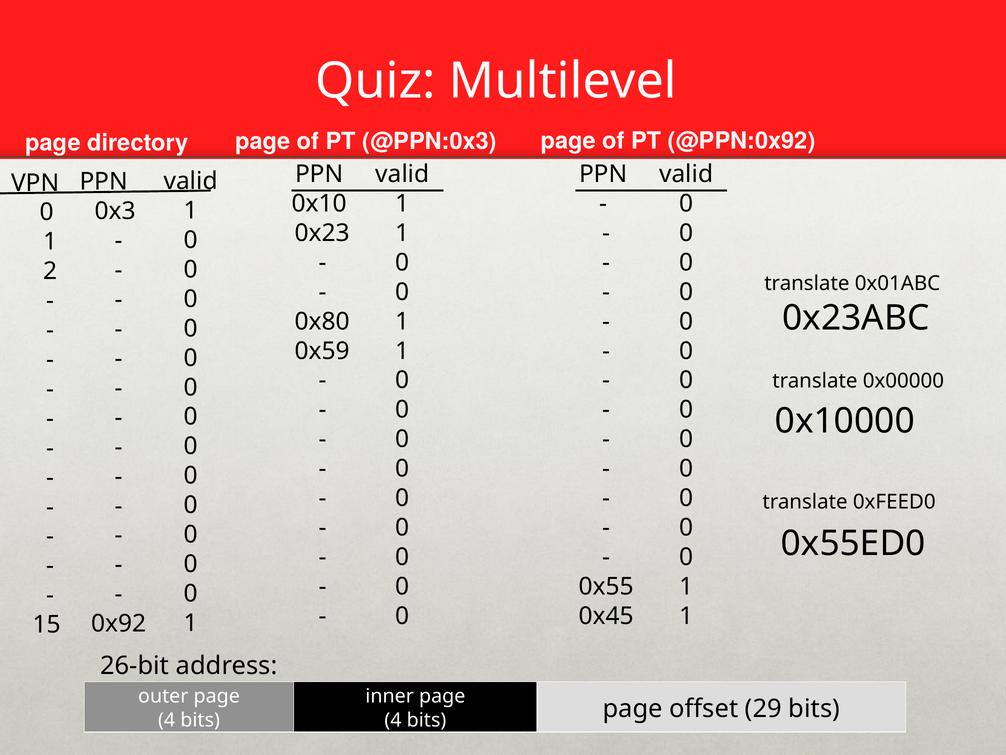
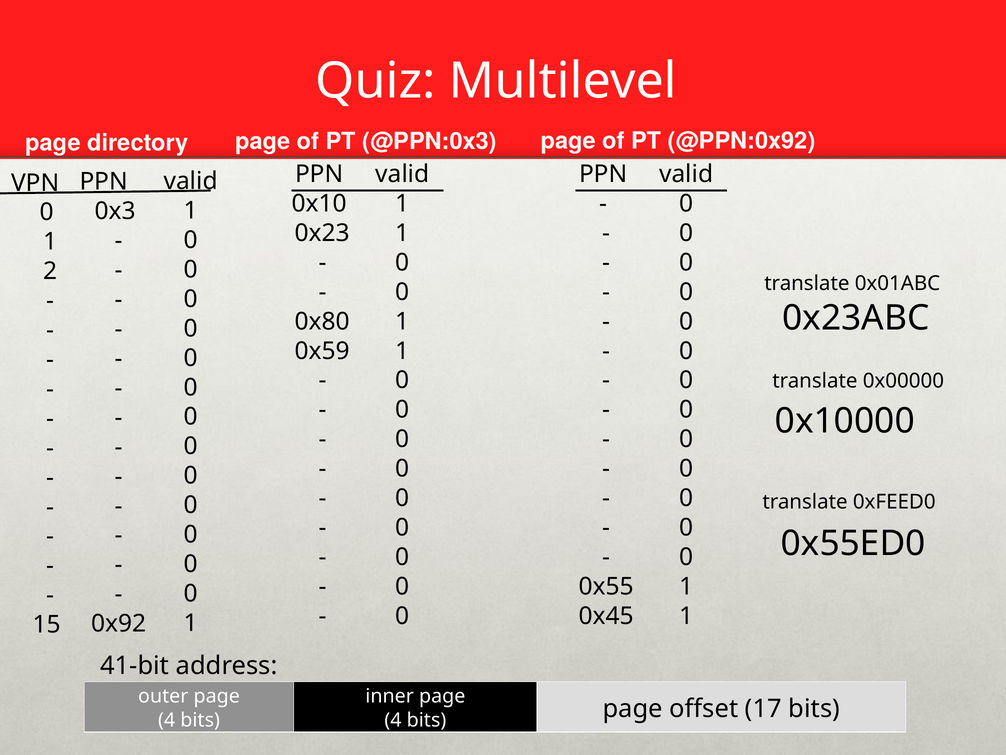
26-bit: 26-bit -> 41-bit
29: 29 -> 17
